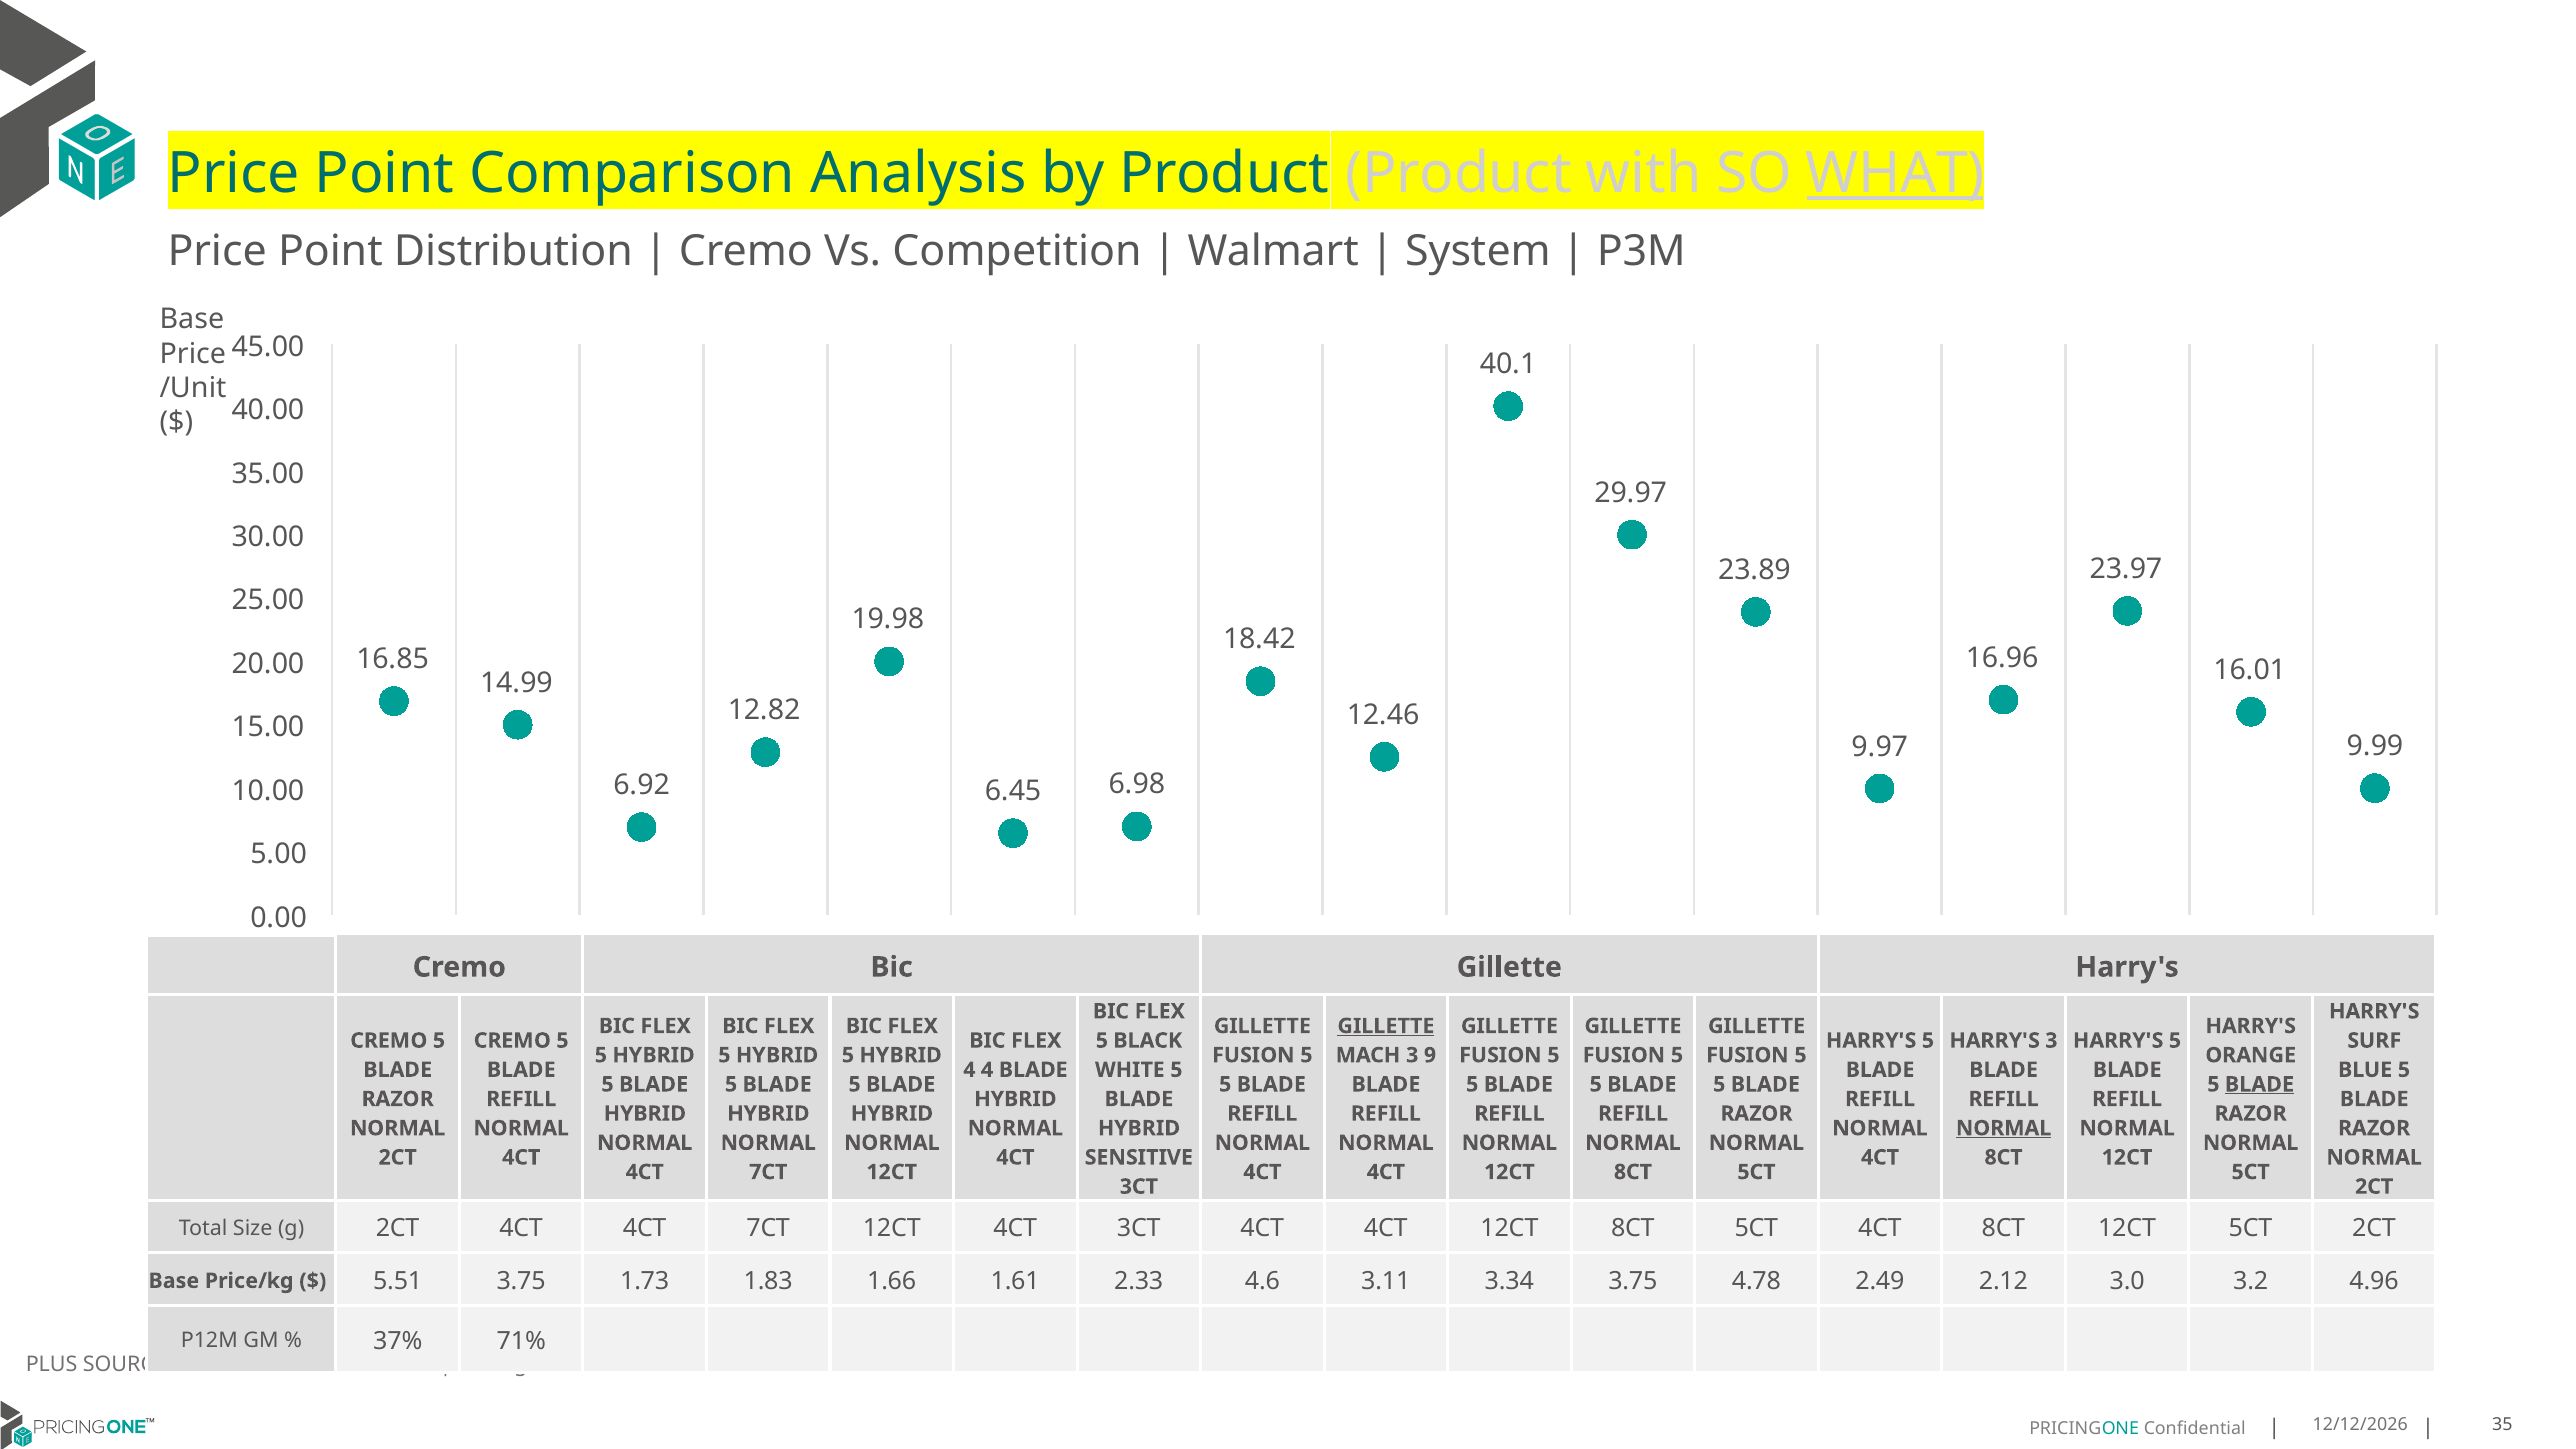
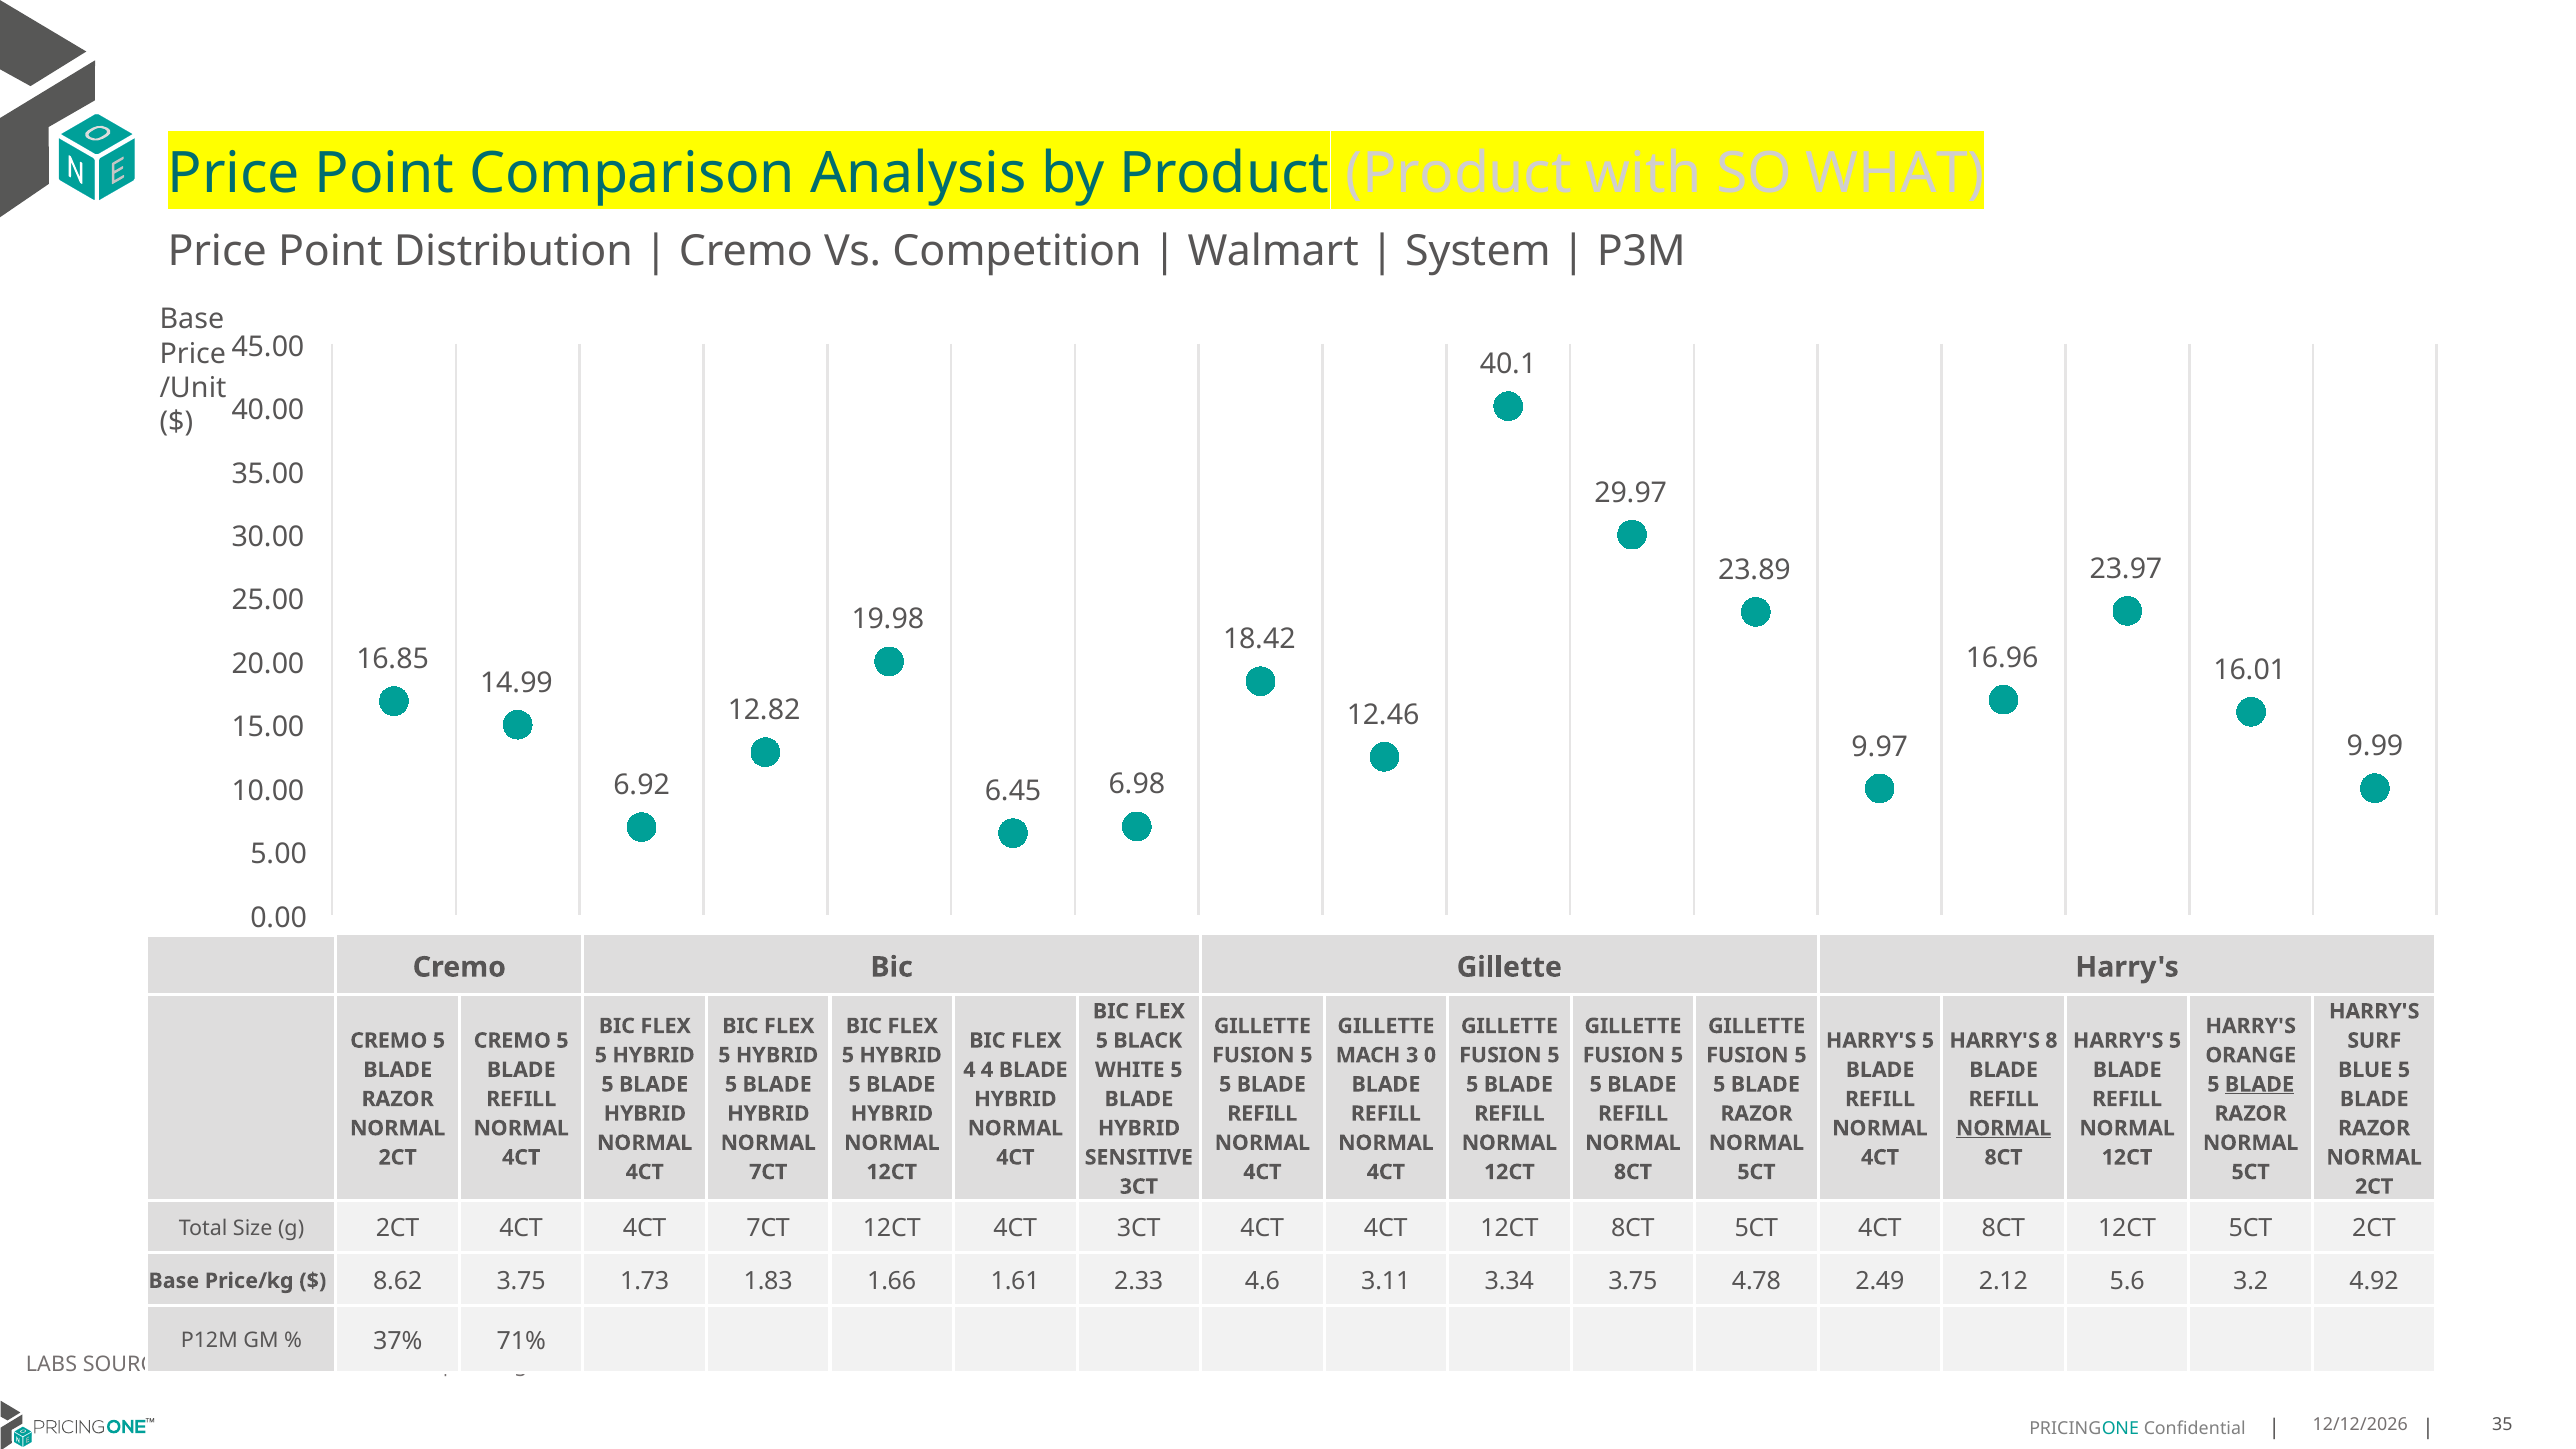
WHAT underline: present -> none
GILLETTE at (1386, 1026) underline: present -> none
HARRY'S 3: 3 -> 8
9: 9 -> 0
5.51: 5.51 -> 8.62
3.0: 3.0 -> 5.6
4.96: 4.96 -> 4.92
PLUS: PLUS -> LABS
